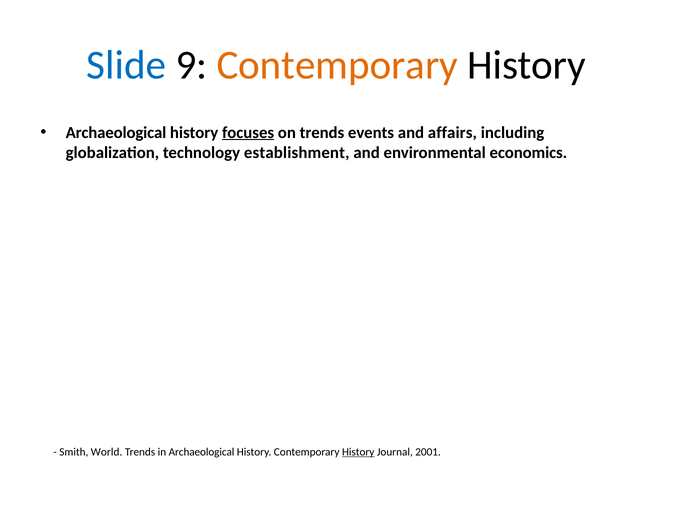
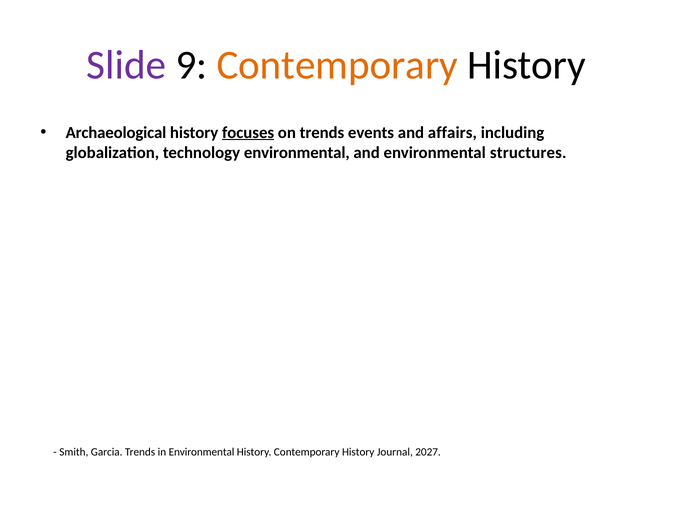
Slide colour: blue -> purple
technology establishment: establishment -> environmental
economics: economics -> structures
World: World -> Garcia
in Archaeological: Archaeological -> Environmental
History at (358, 452) underline: present -> none
2001: 2001 -> 2027
